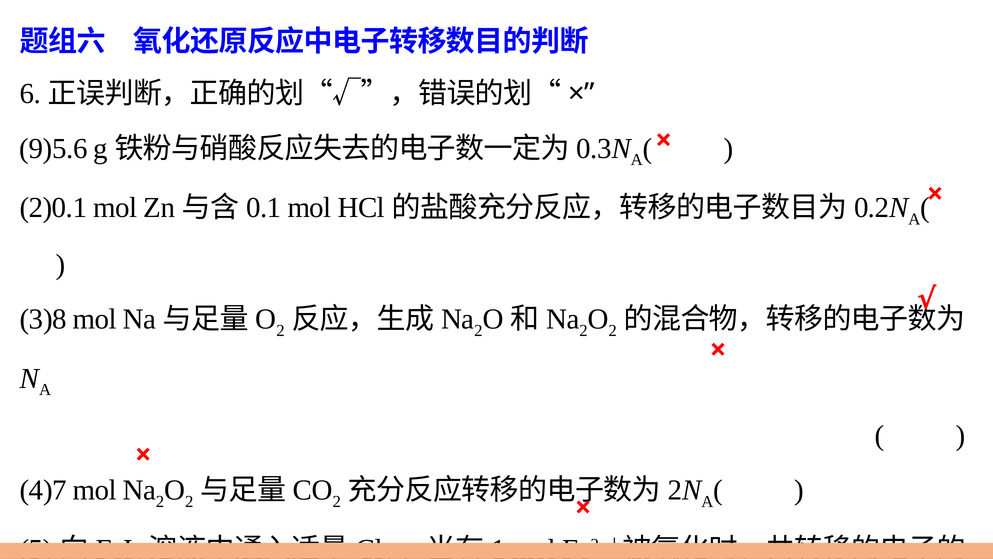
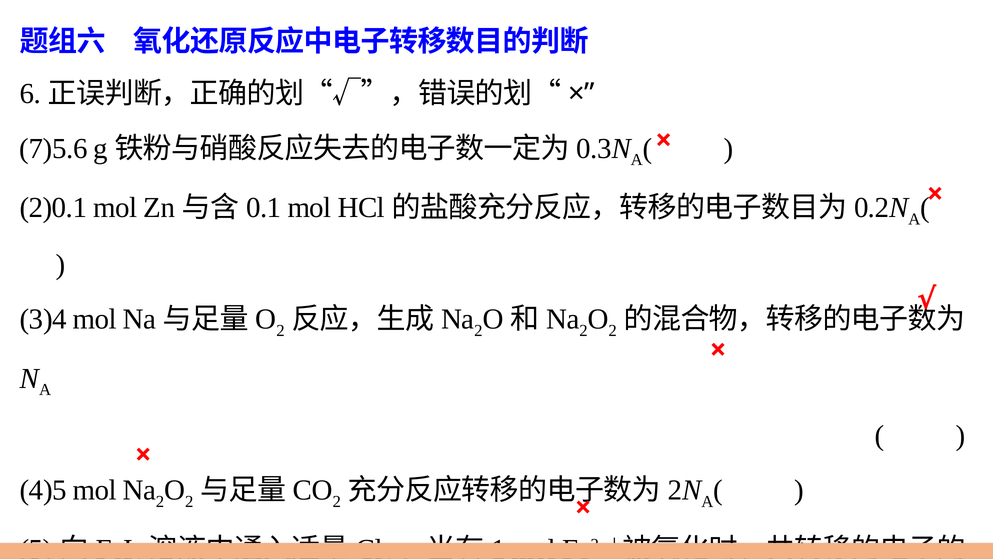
9)5.6: 9)5.6 -> 7)5.6
3)8: 3)8 -> 3)4
4)7: 4)7 -> 4)5
